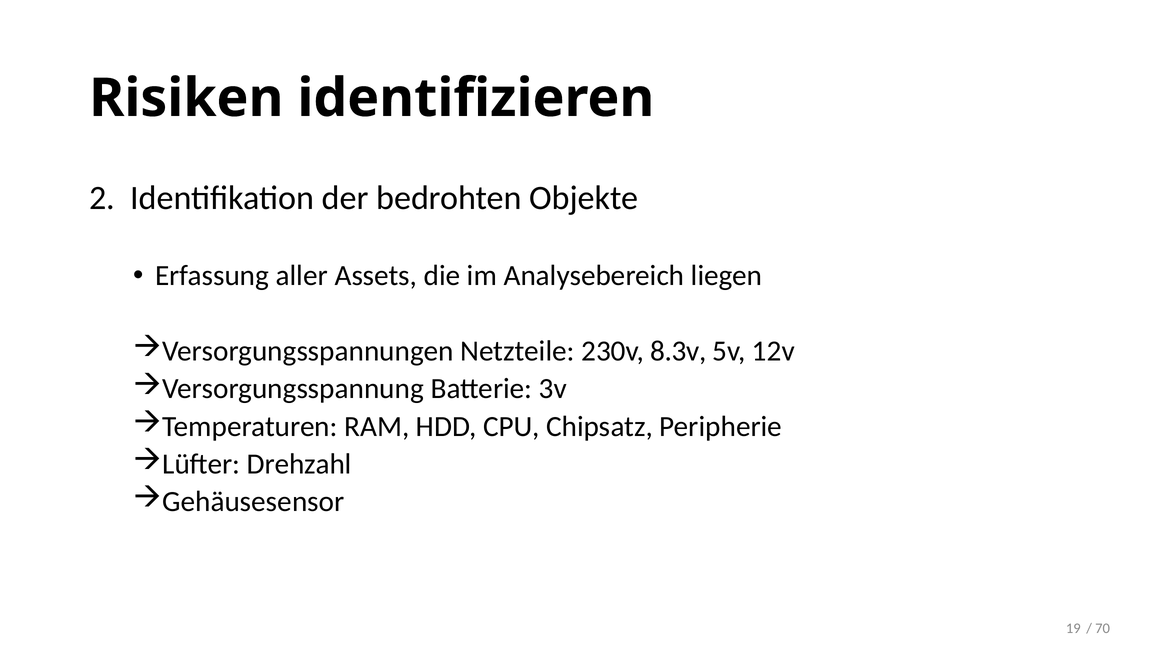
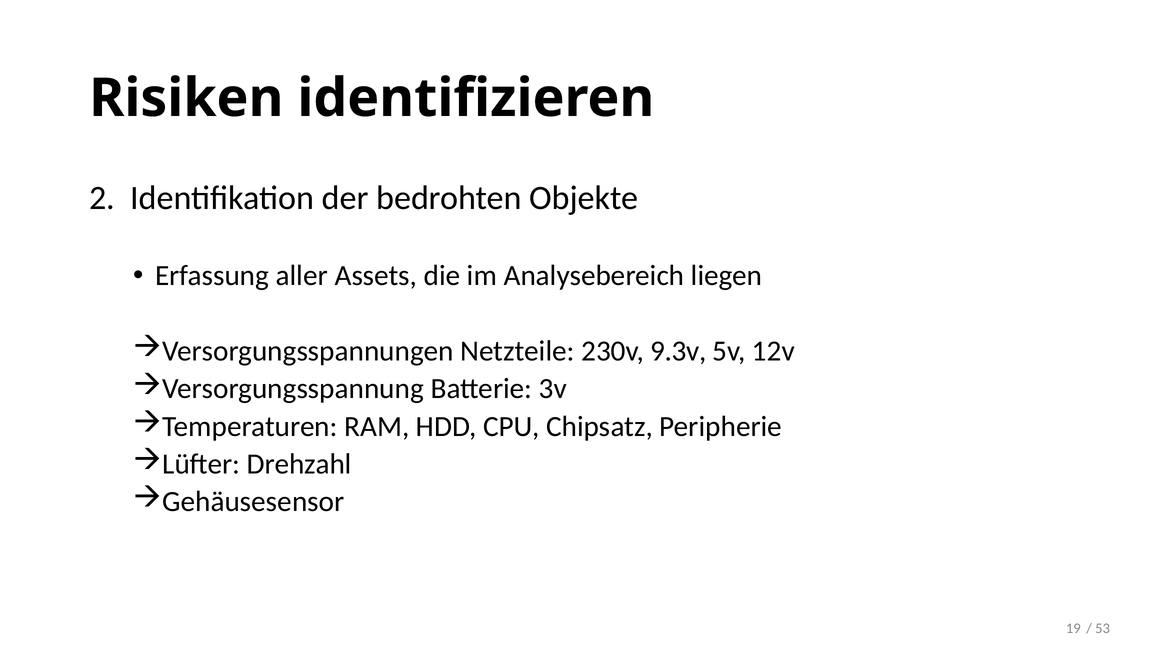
8.3v: 8.3v -> 9.3v
70: 70 -> 53
